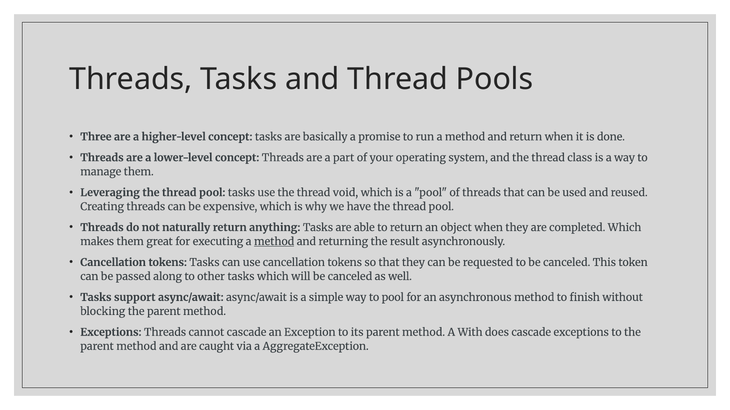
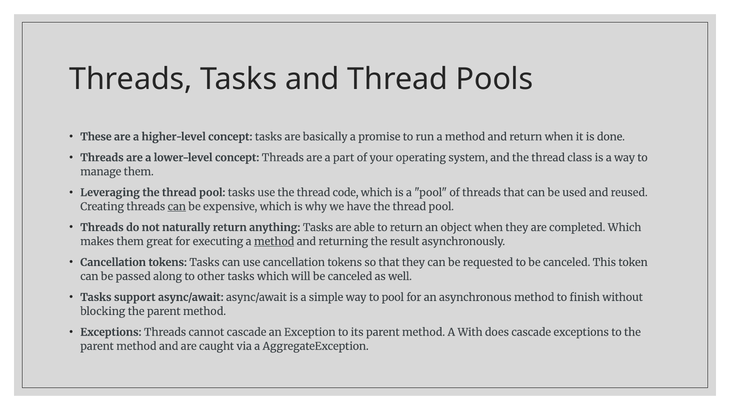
Three: Three -> These
void: void -> code
can at (177, 207) underline: none -> present
